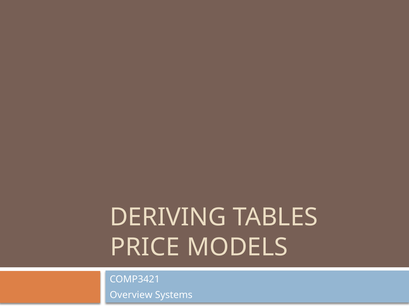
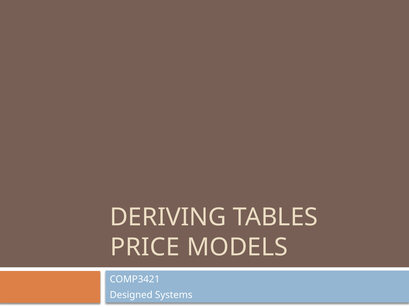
Overview: Overview -> Designed
